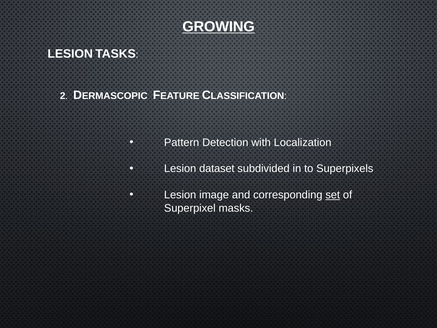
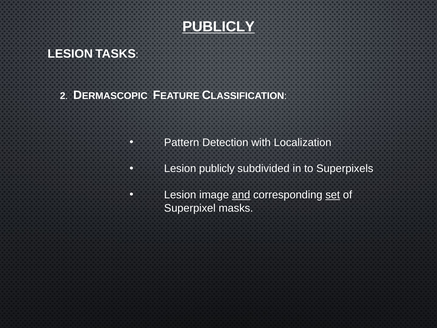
GROWING at (219, 27): GROWING -> PUBLICLY
Lesion dataset: dataset -> publicly
and underline: none -> present
